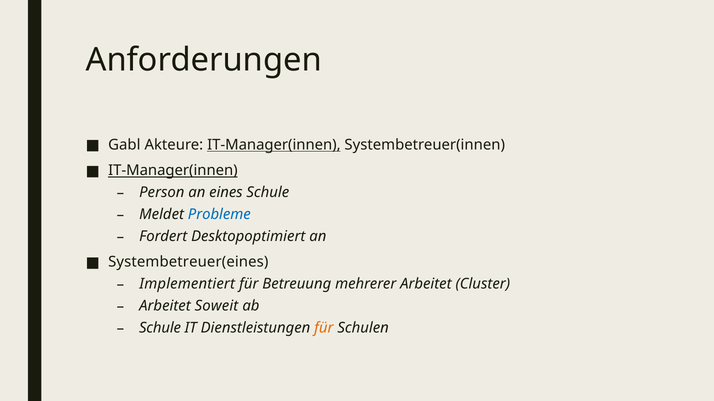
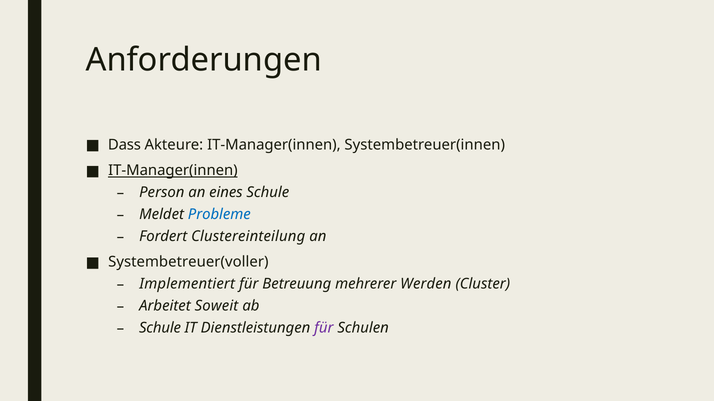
Gabl: Gabl -> Dass
IT-Manager(innen at (274, 145) underline: present -> none
Desktopoptimiert: Desktopoptimiert -> Clustereinteilung
Systembetreuer(eines: Systembetreuer(eines -> Systembetreuer(voller
mehrerer Arbeitet: Arbeitet -> Werden
für at (324, 328) colour: orange -> purple
